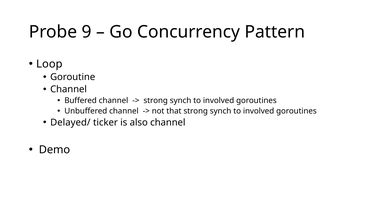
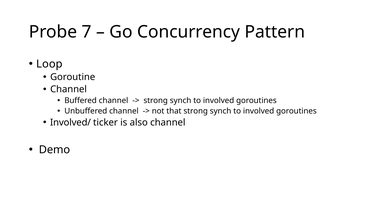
9: 9 -> 7
Delayed/: Delayed/ -> Involved/
